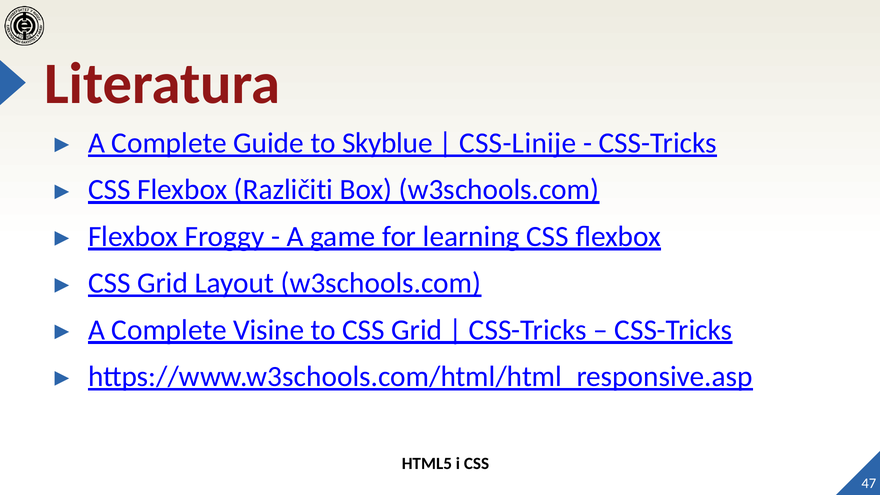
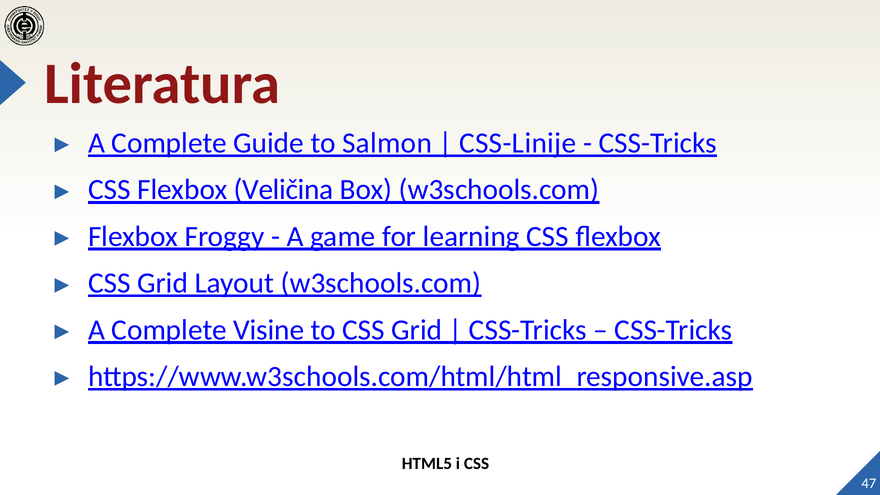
Skyblue: Skyblue -> Salmon
Različiti: Različiti -> Veličina
